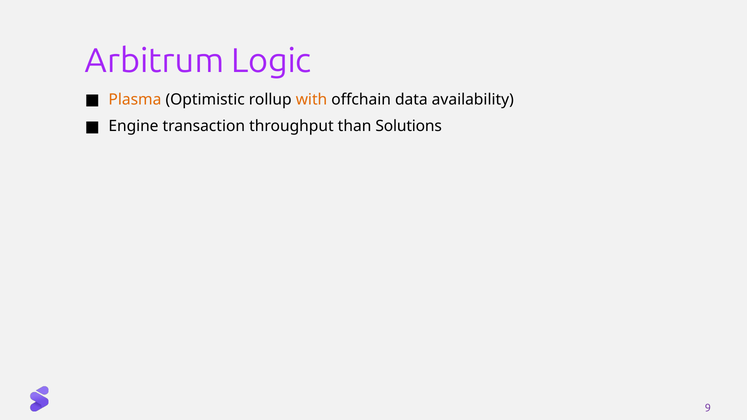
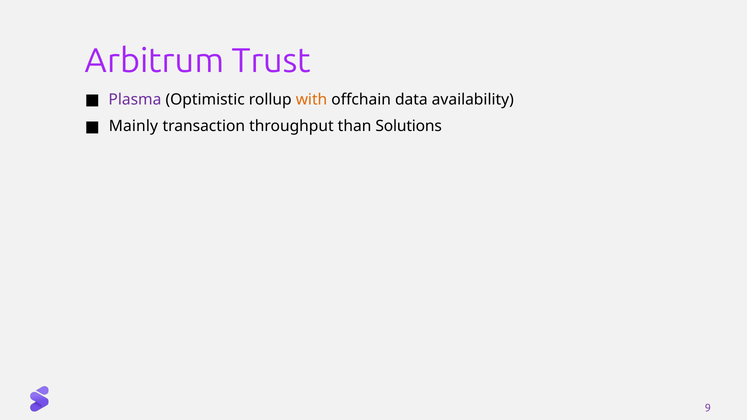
Logic: Logic -> Trust
Plasma colour: orange -> purple
Engine: Engine -> Mainly
